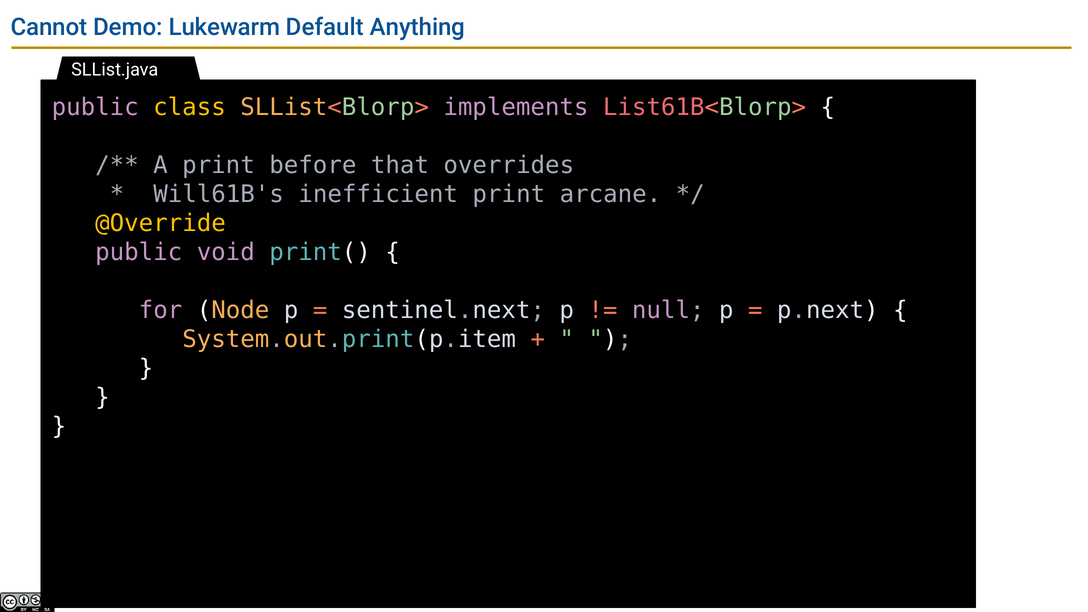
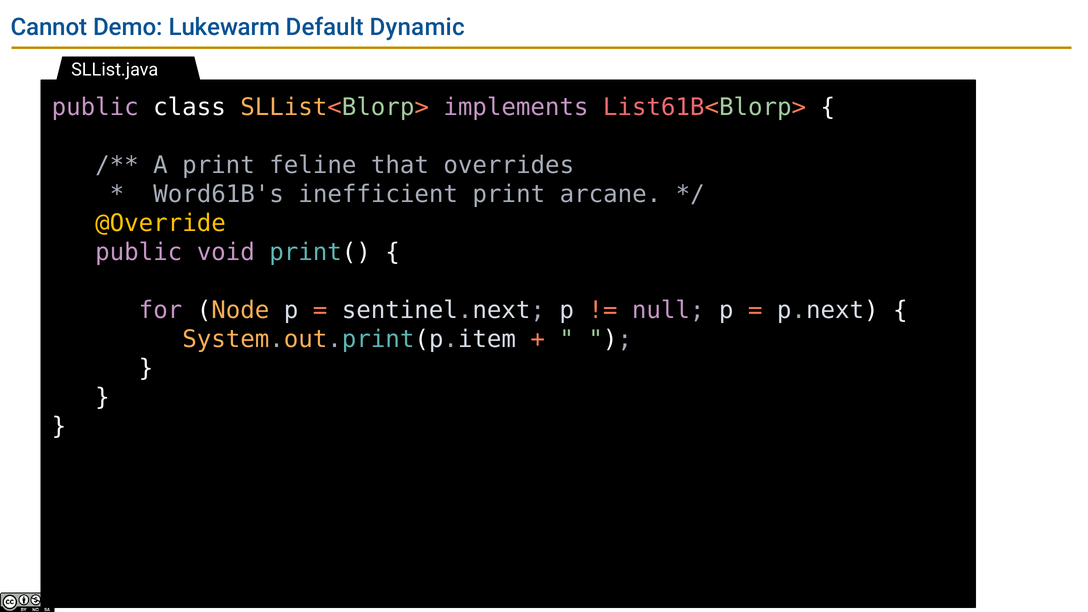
Anything: Anything -> Dynamic
class colour: yellow -> white
before: before -> feline
Will61B's: Will61B's -> Word61B's
